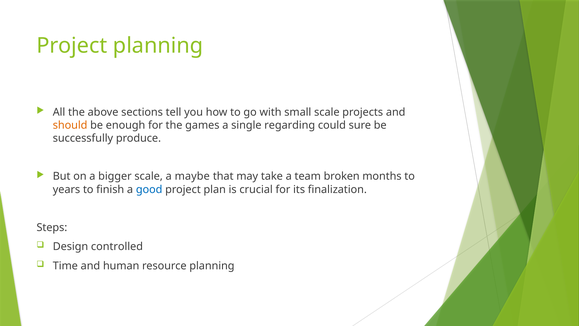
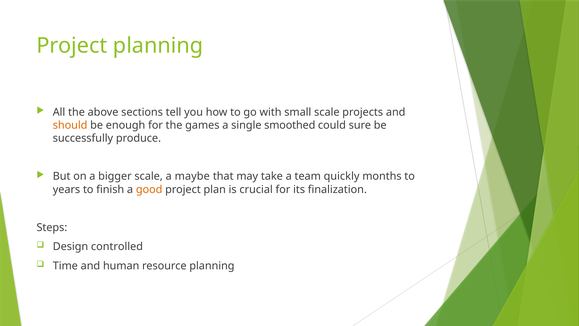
regarding: regarding -> smoothed
broken: broken -> quickly
good colour: blue -> orange
